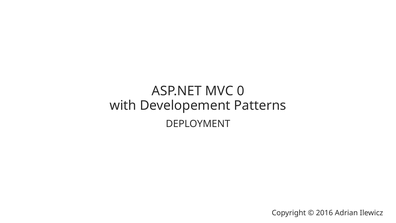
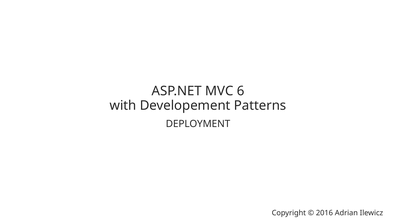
0: 0 -> 6
